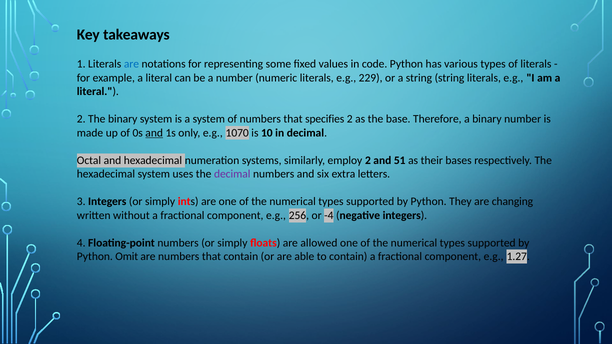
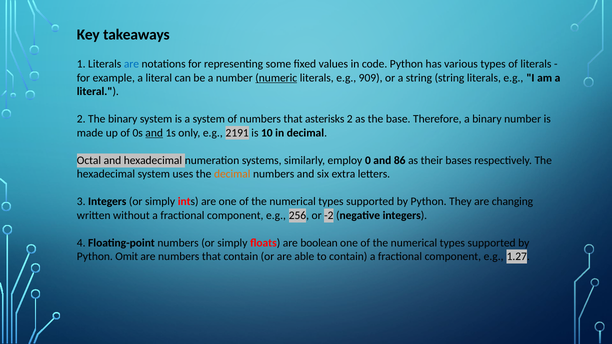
numeric underline: none -> present
229: 229 -> 909
specifies: specifies -> asterisks
1070: 1070 -> 2191
employ 2: 2 -> 0
51: 51 -> 86
decimal at (232, 174) colour: purple -> orange
-4: -4 -> -2
allowed: allowed -> boolean
